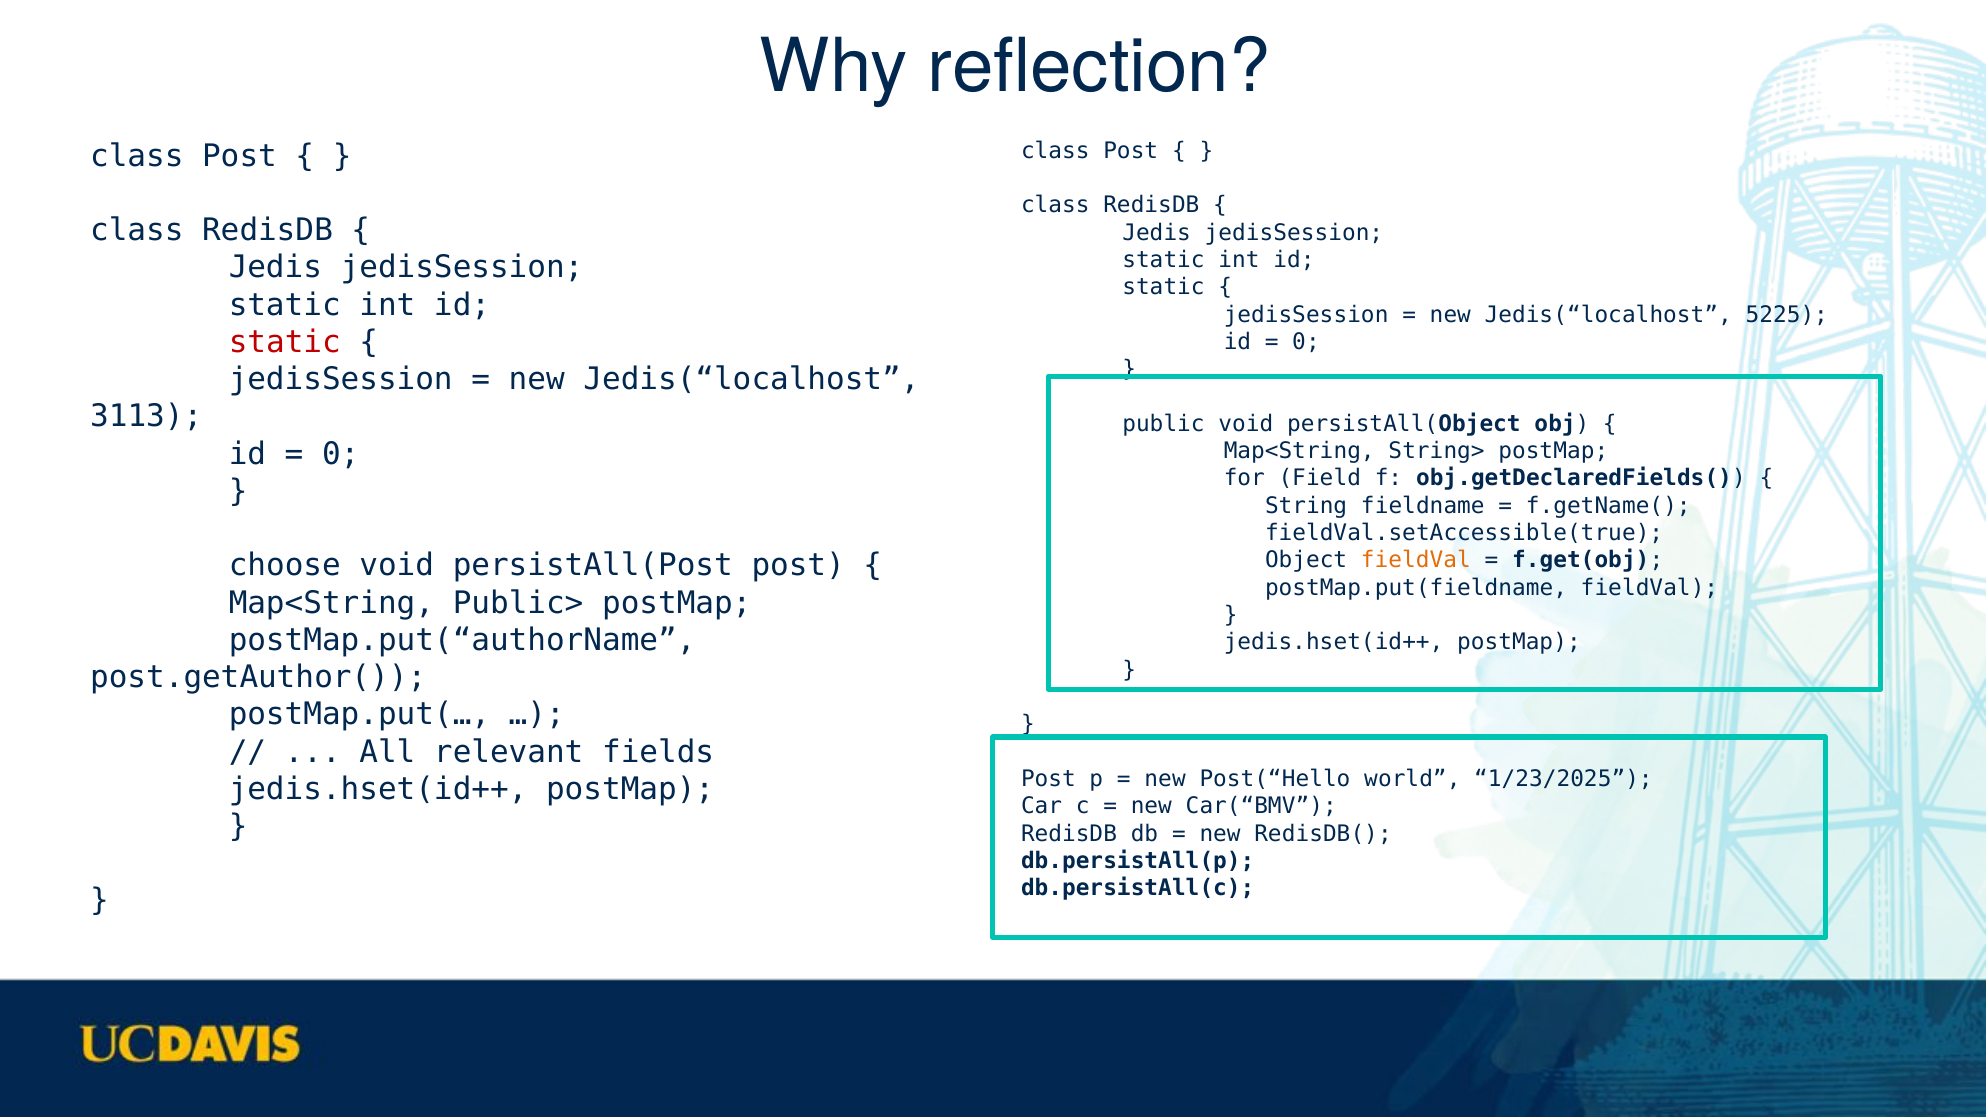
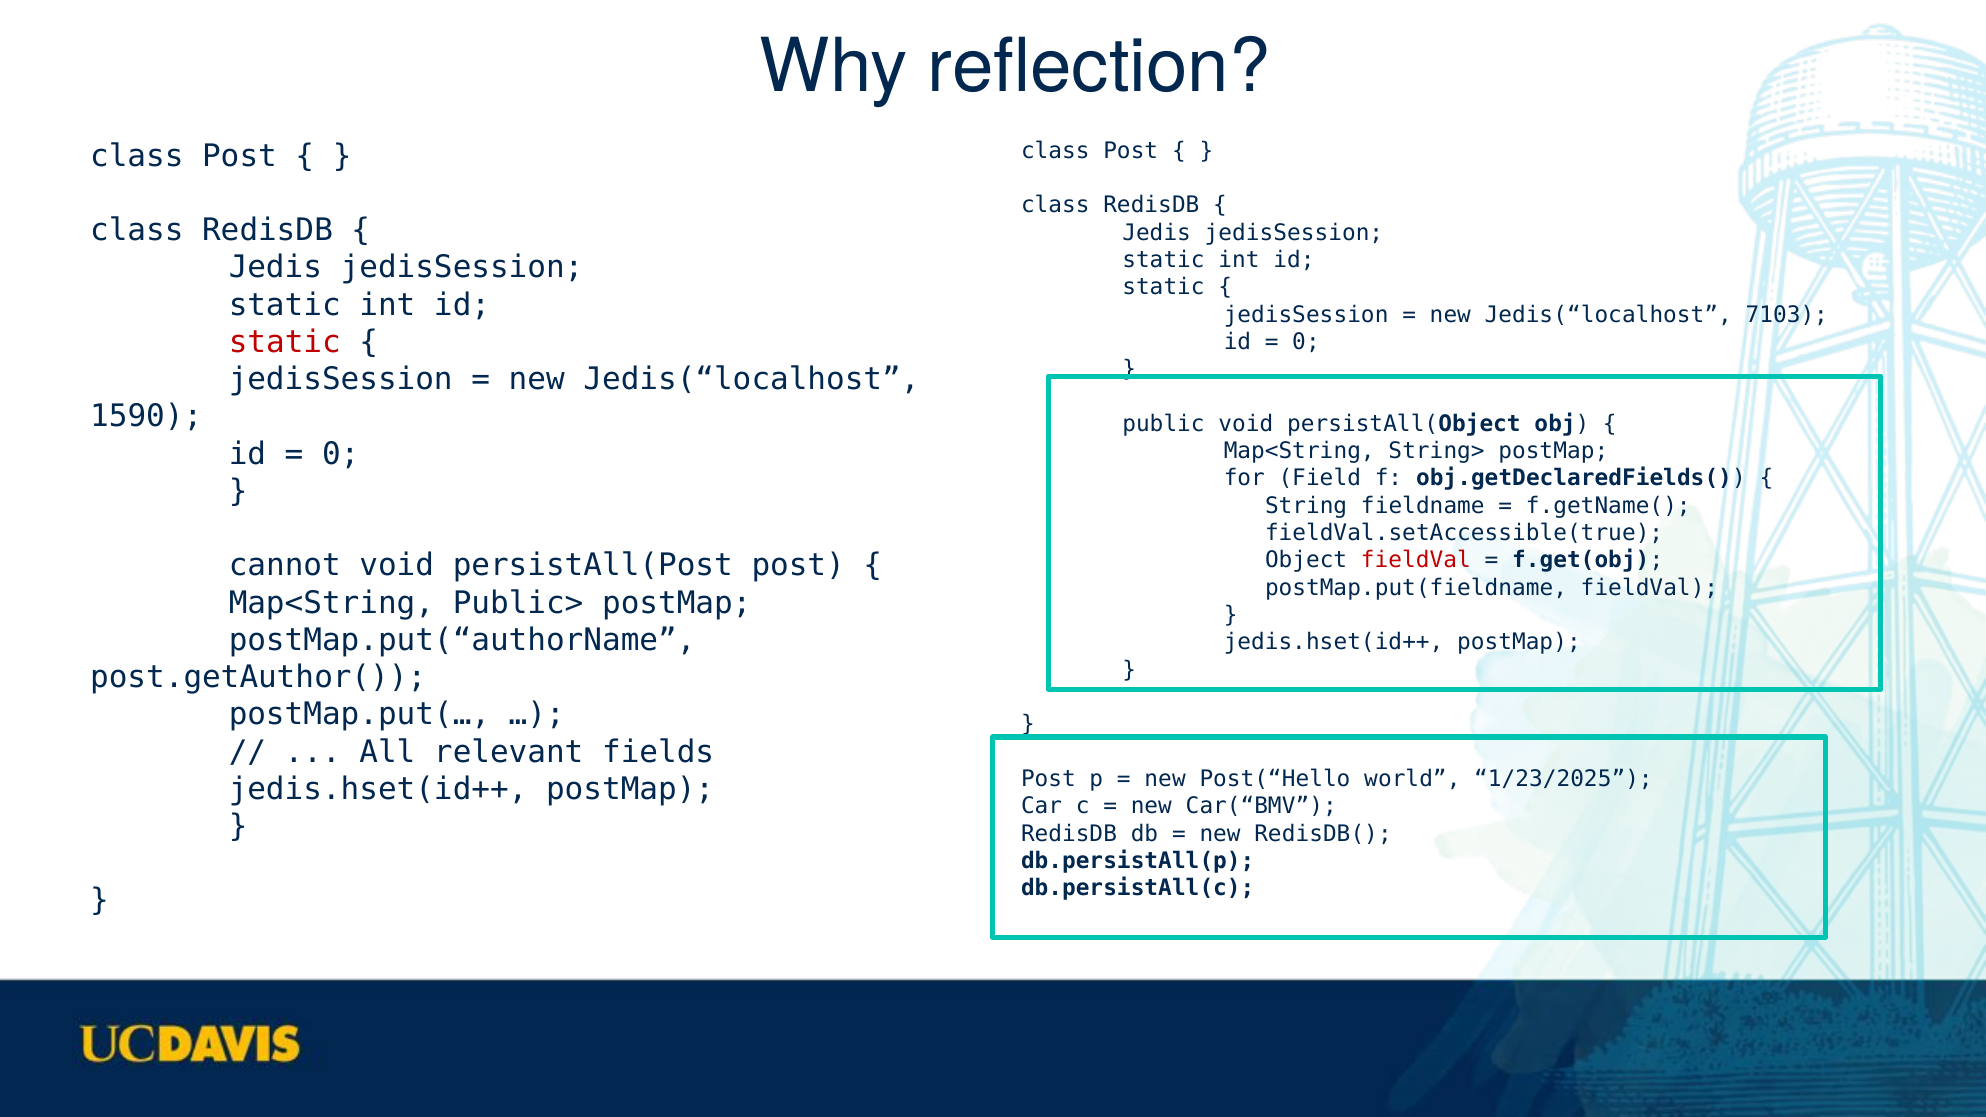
5225: 5225 -> 7103
3113: 3113 -> 1590
fieldVal at (1416, 560) colour: orange -> red
choose: choose -> cannot
